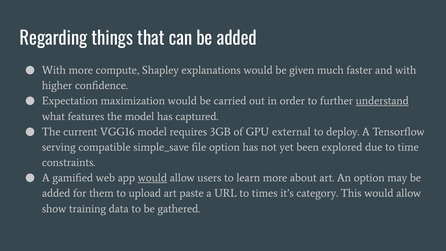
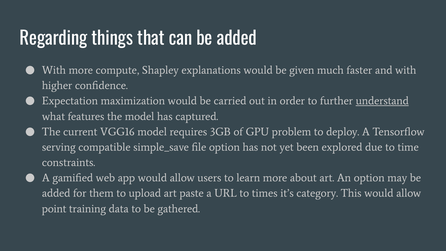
external: external -> problem
would at (152, 178) underline: present -> none
show: show -> point
